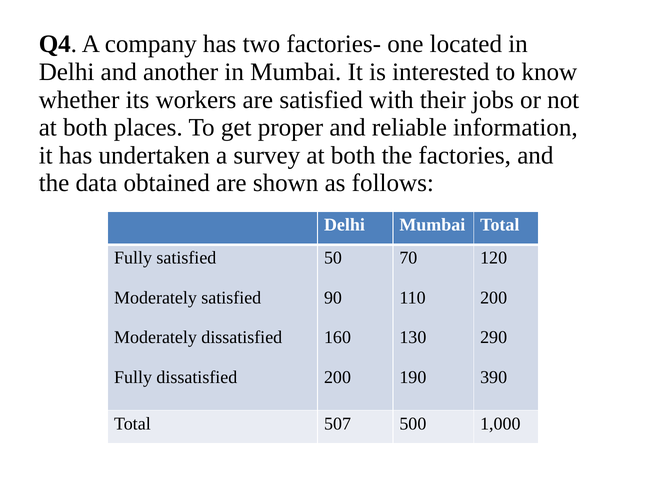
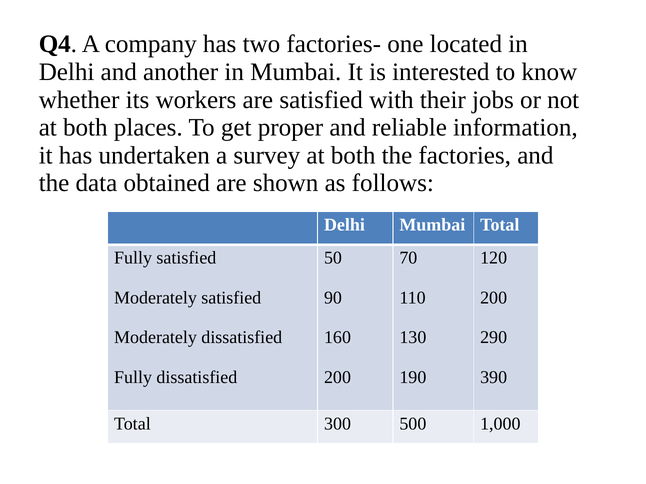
507: 507 -> 300
